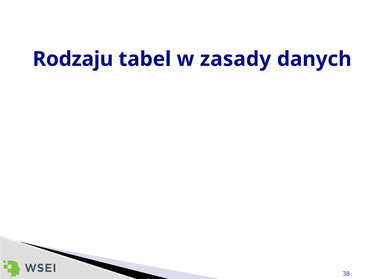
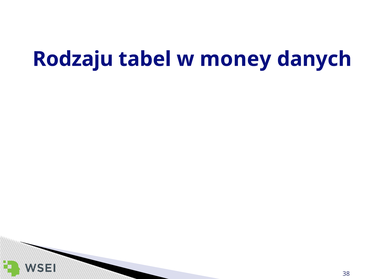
zasady: zasady -> money
